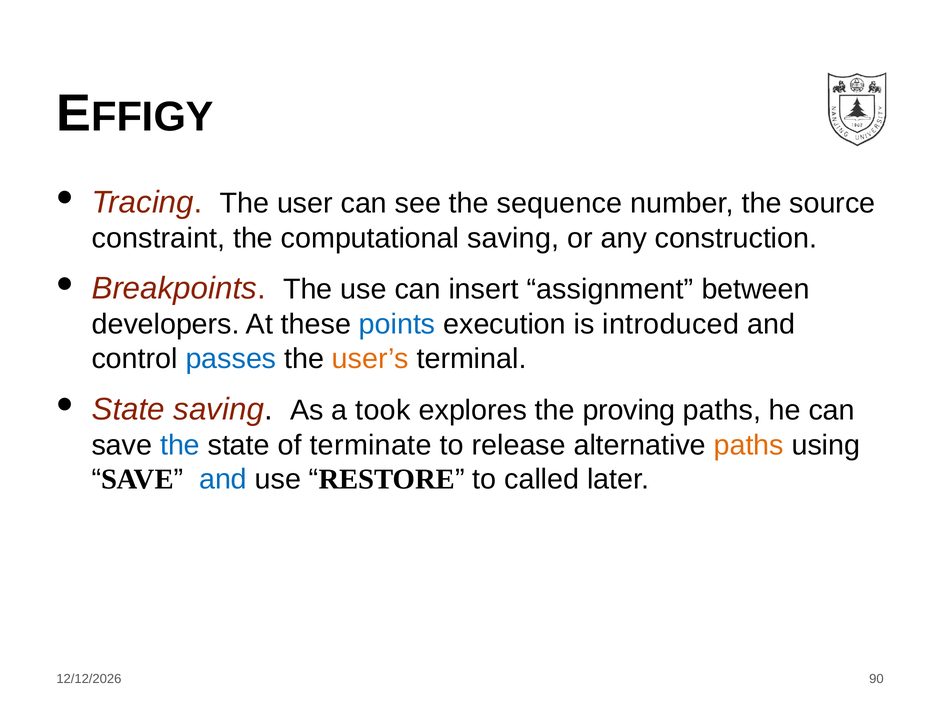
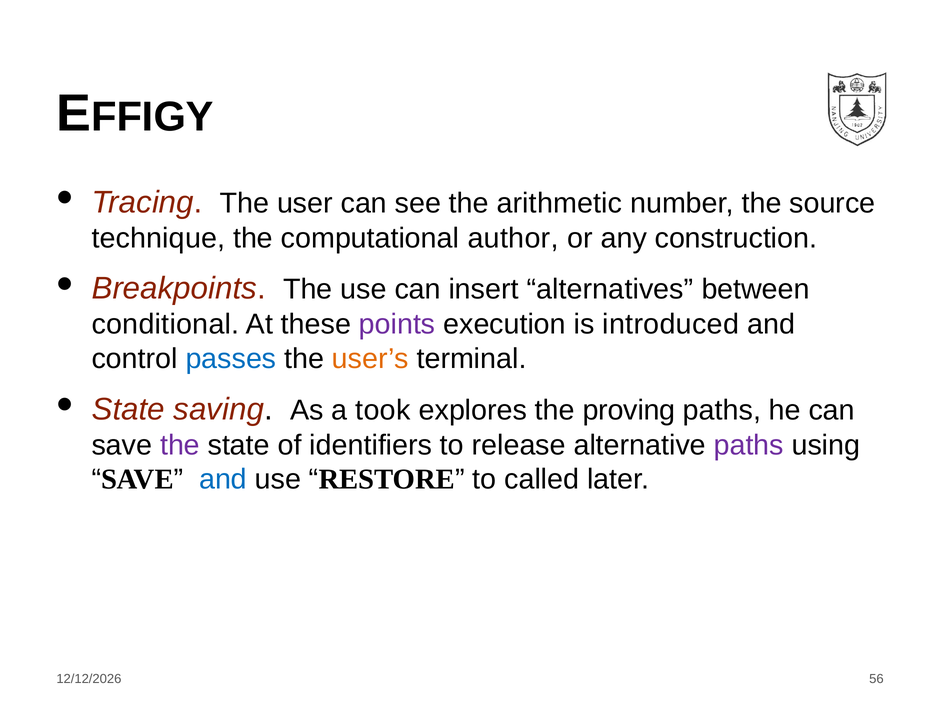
sequence: sequence -> arithmetic
constraint: constraint -> technique
computational saving: saving -> author
assignment: assignment -> alternatives
developers: developers -> conditional
points colour: blue -> purple
the at (180, 445) colour: blue -> purple
terminate: terminate -> identifiers
paths at (749, 445) colour: orange -> purple
90: 90 -> 56
